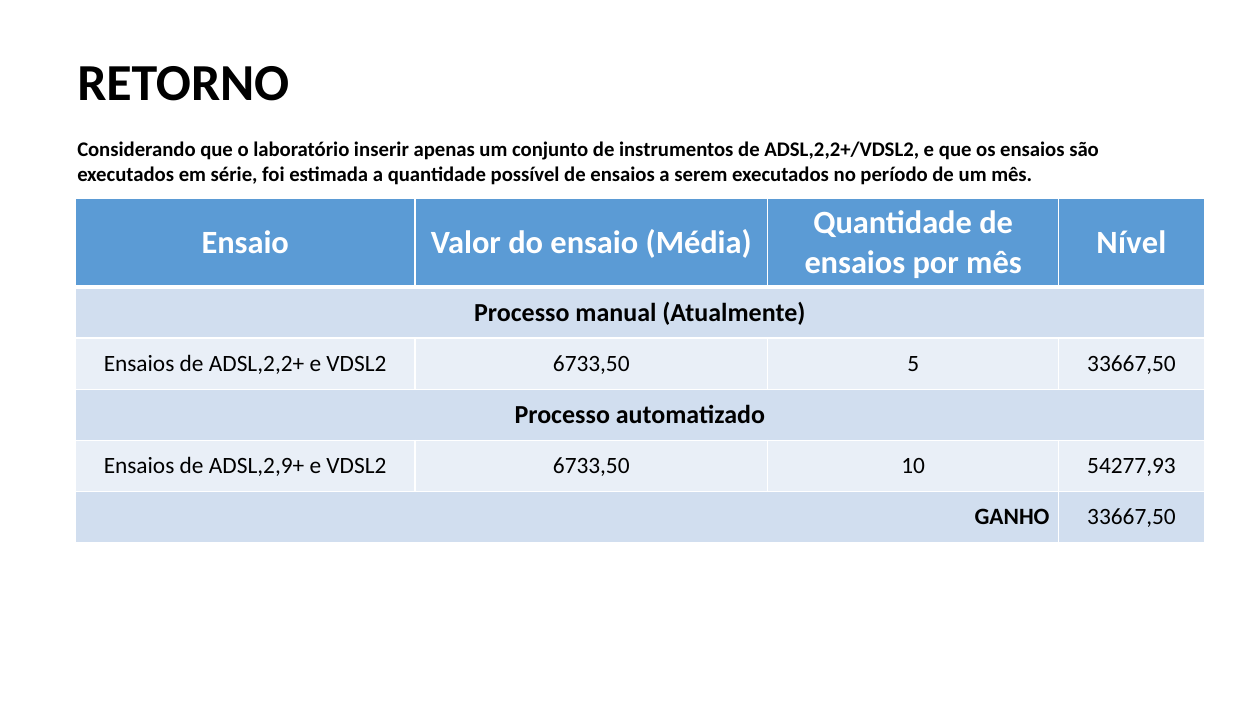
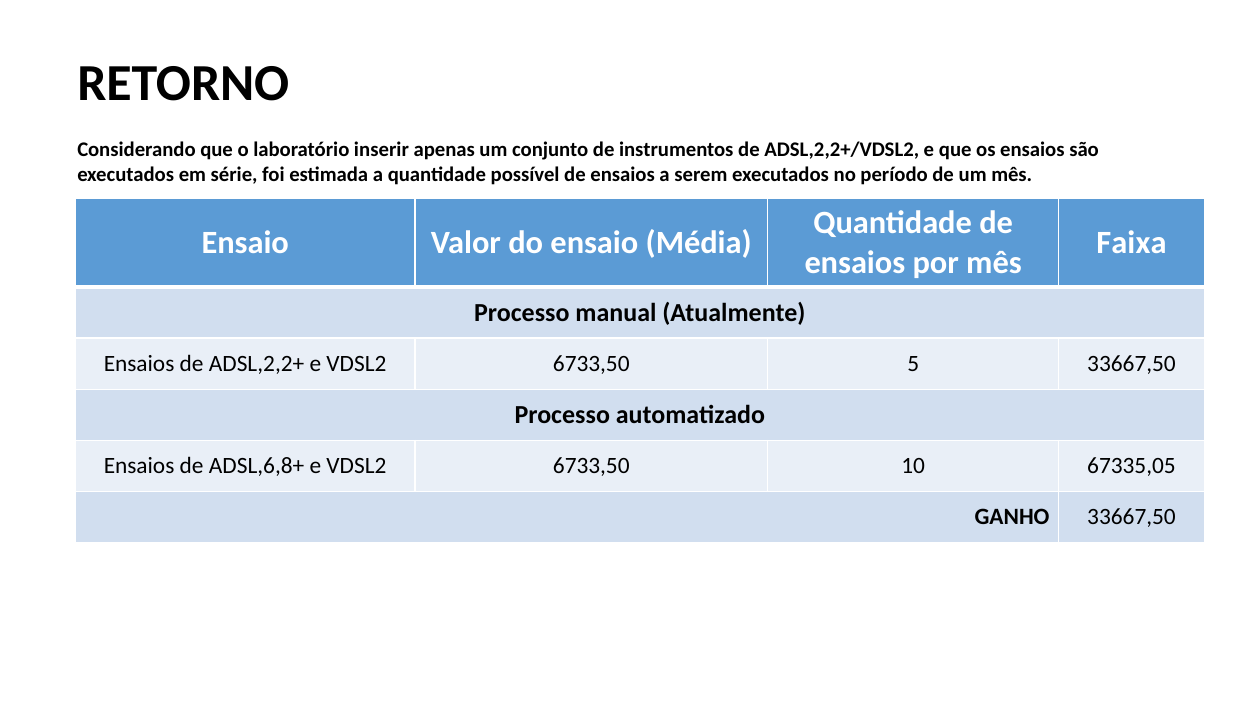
Nível: Nível -> Faixa
ADSL,2,9+: ADSL,2,9+ -> ADSL,6,8+
54277,93: 54277,93 -> 67335,05
